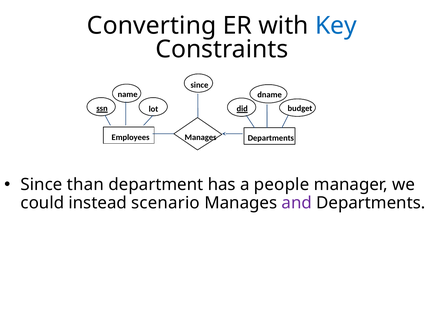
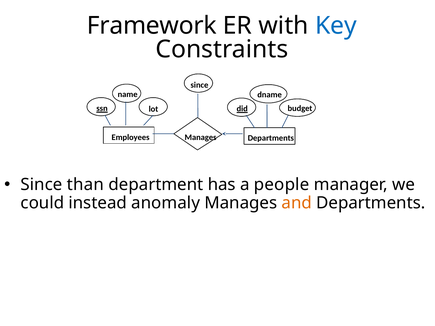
Converting: Converting -> Framework
scenario: scenario -> anomaly
and colour: purple -> orange
